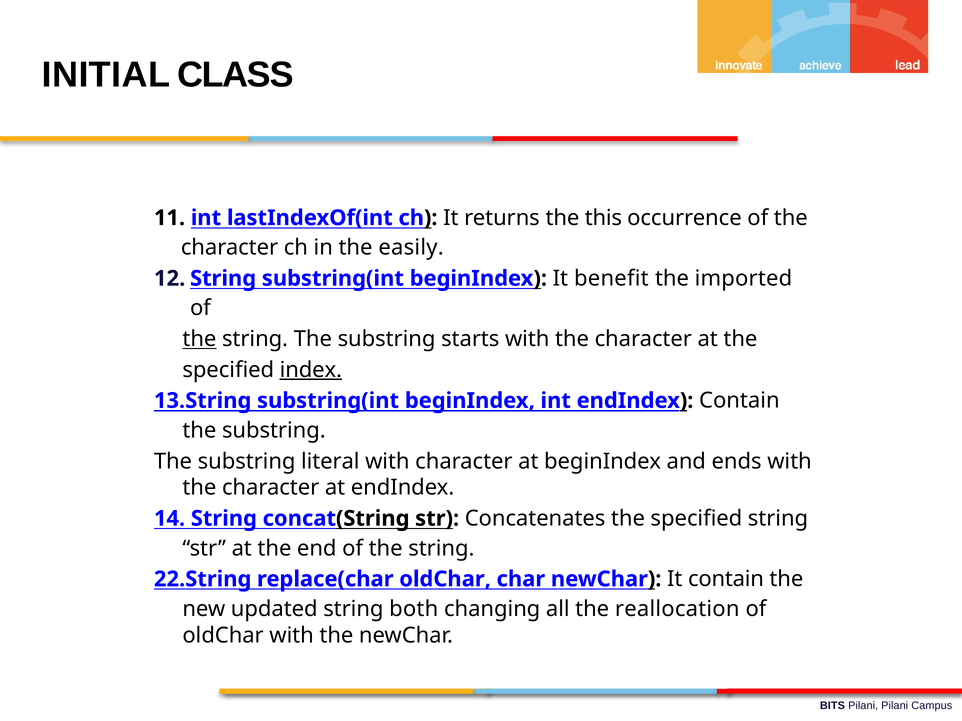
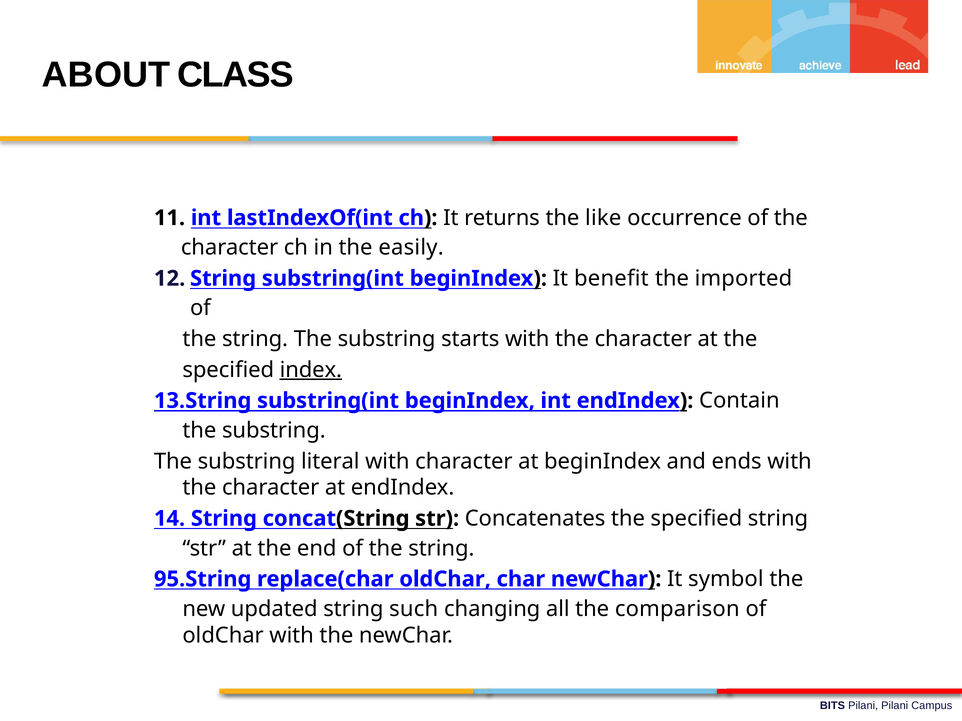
INITIAL: INITIAL -> ABOUT
this: this -> like
the at (199, 339) underline: present -> none
22.String: 22.String -> 95.String
It contain: contain -> symbol
both: both -> such
reallocation: reallocation -> comparison
